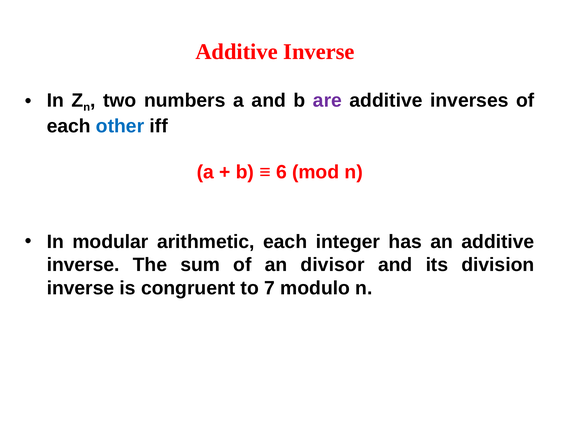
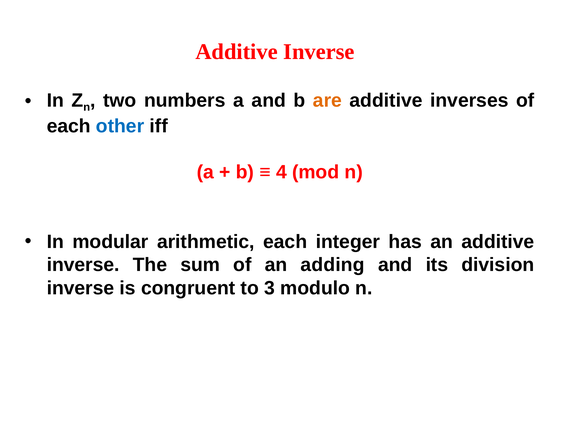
are colour: purple -> orange
6: 6 -> 4
divisor: divisor -> adding
7: 7 -> 3
